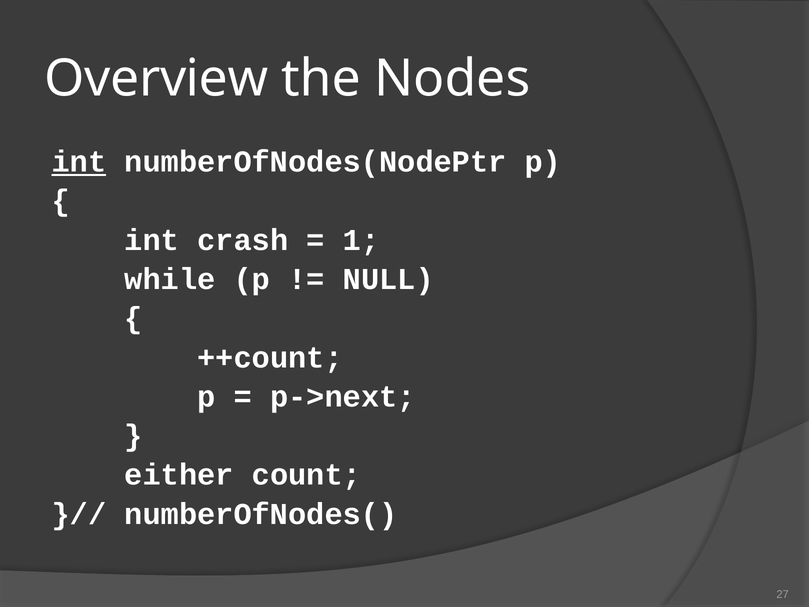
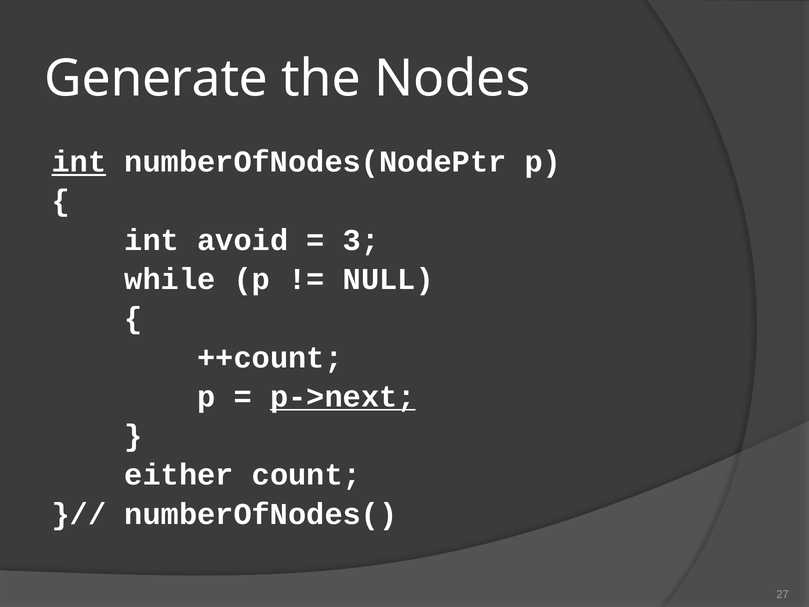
Overview: Overview -> Generate
crash: crash -> avoid
1: 1 -> 3
p->next underline: none -> present
